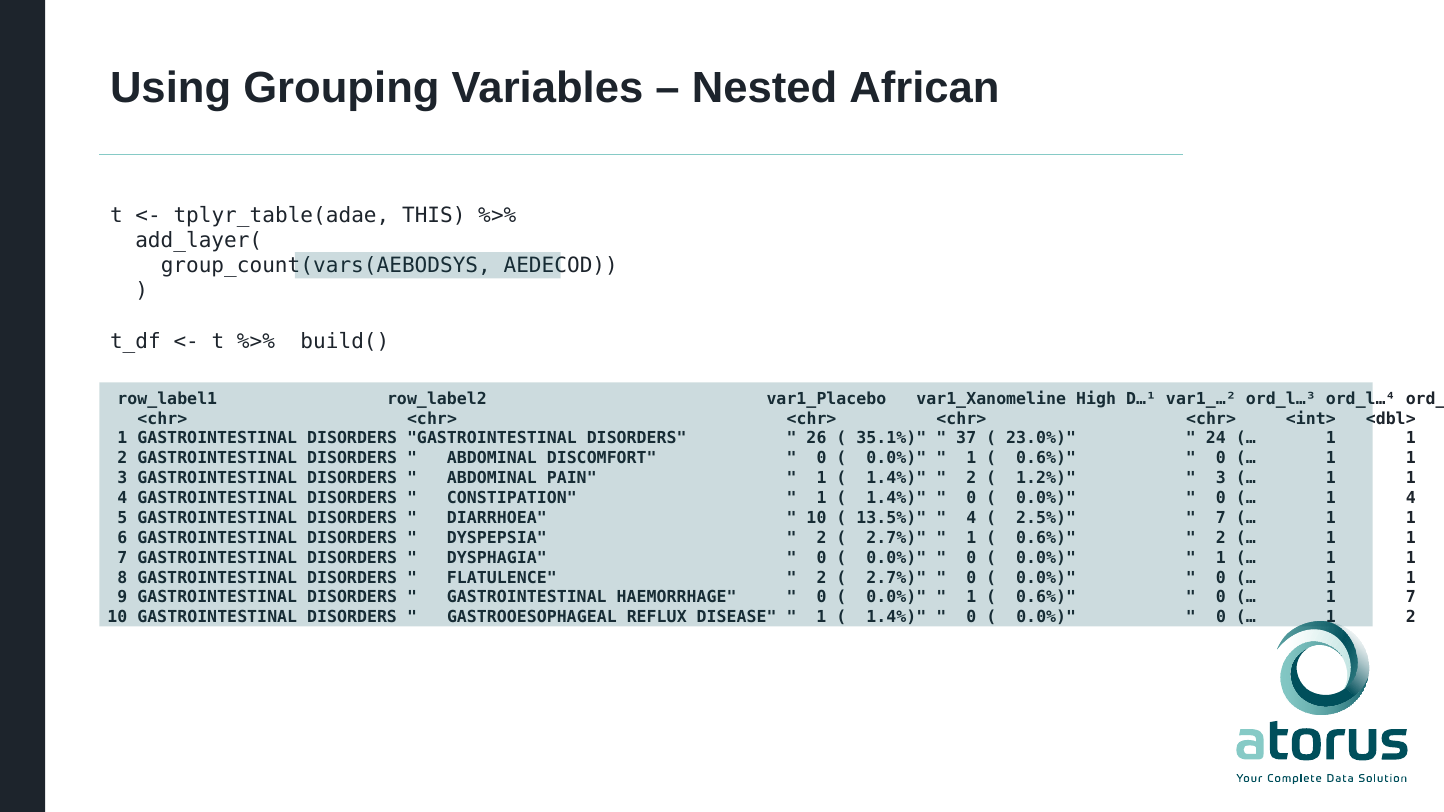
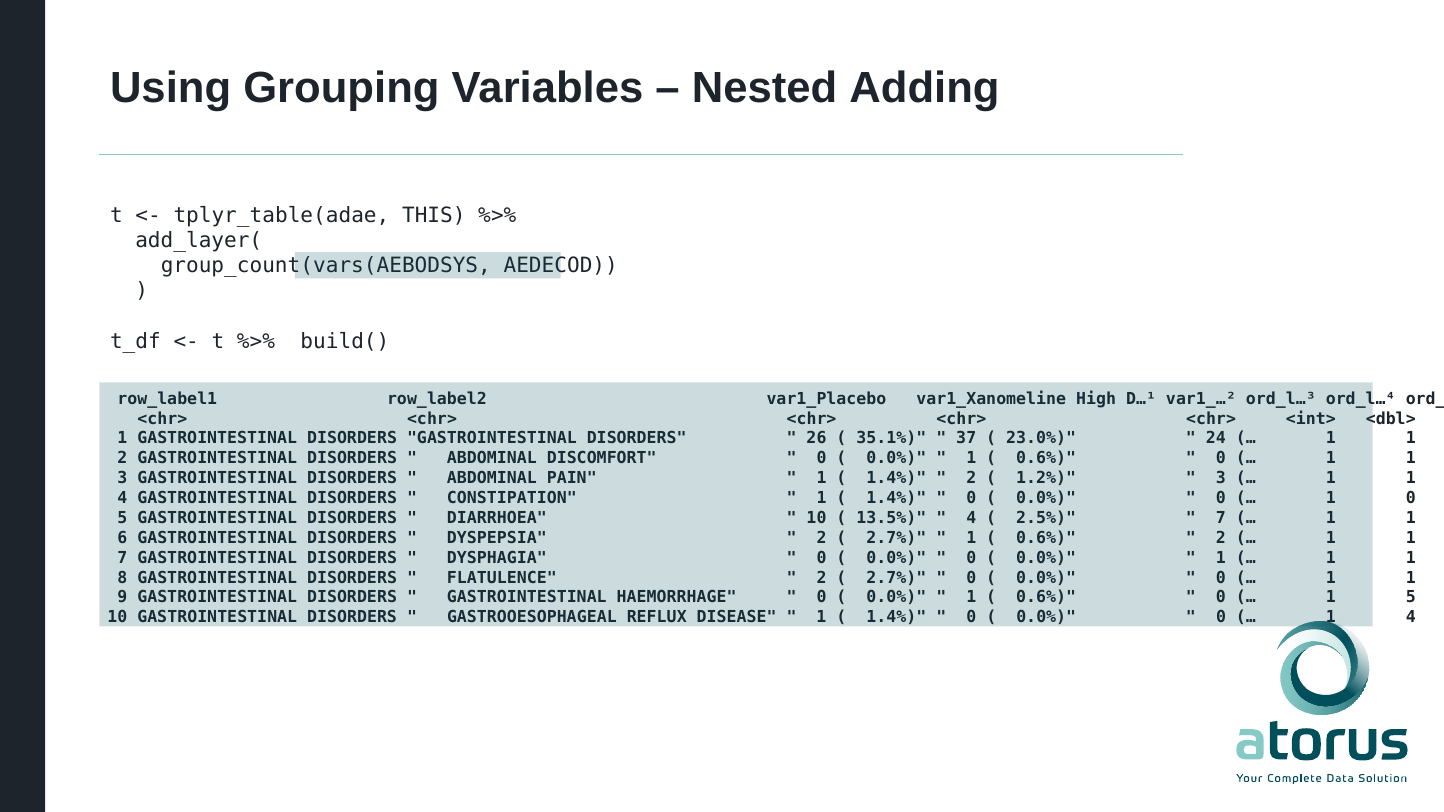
African: African -> Adding
4 at (1411, 498): 4 -> 0
7 at (1411, 598): 7 -> 5
2 at (1411, 617): 2 -> 4
